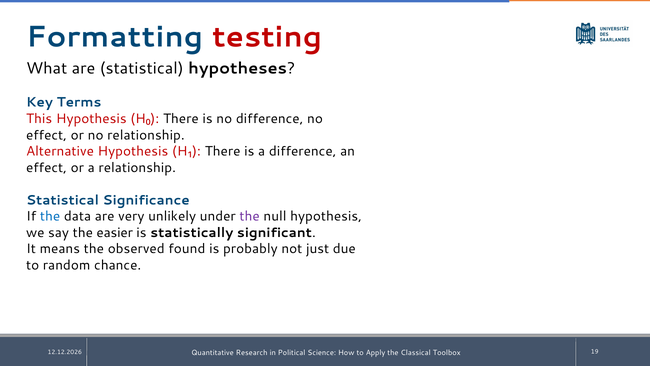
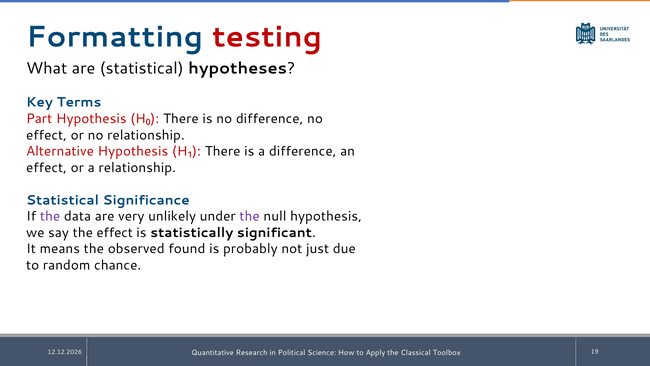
This: This -> Part
the at (50, 216) colour: blue -> purple
the easier: easier -> effect
